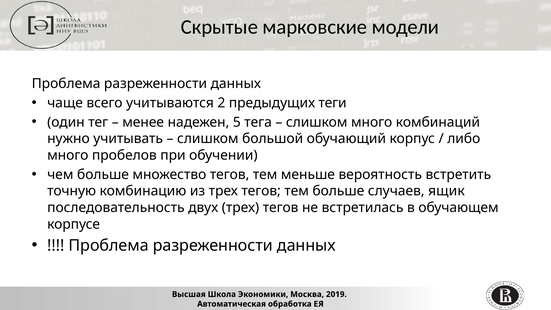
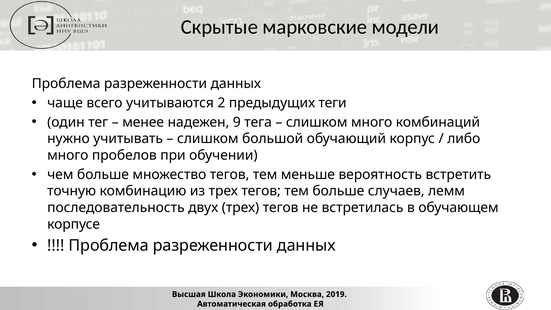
5: 5 -> 9
ящик: ящик -> лемм
